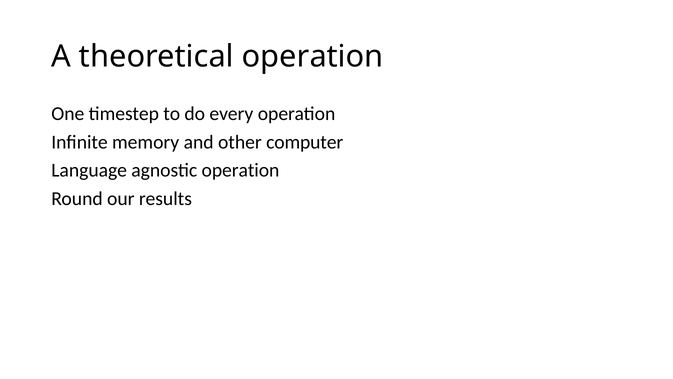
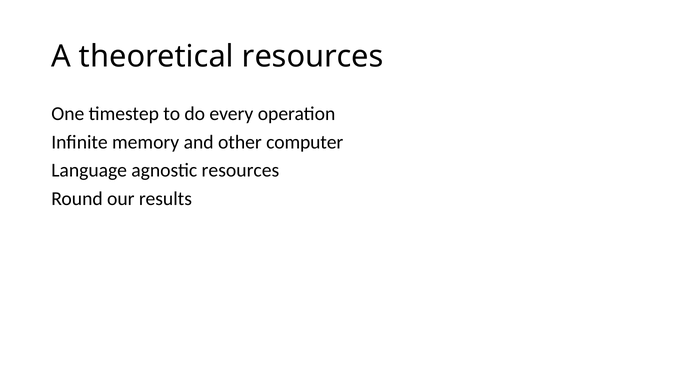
theoretical operation: operation -> resources
agnostic operation: operation -> resources
